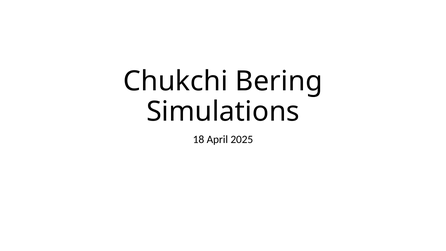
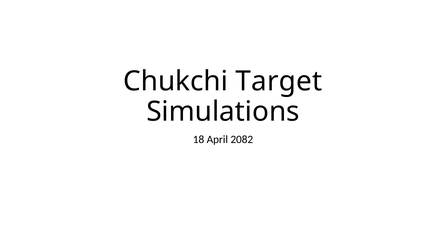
Bering: Bering -> Target
2025: 2025 -> 2082
